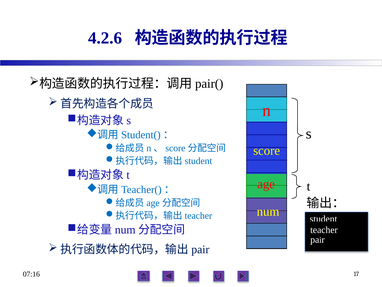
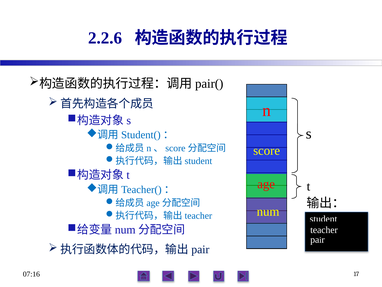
4.2.6: 4.2.6 -> 2.2.6
